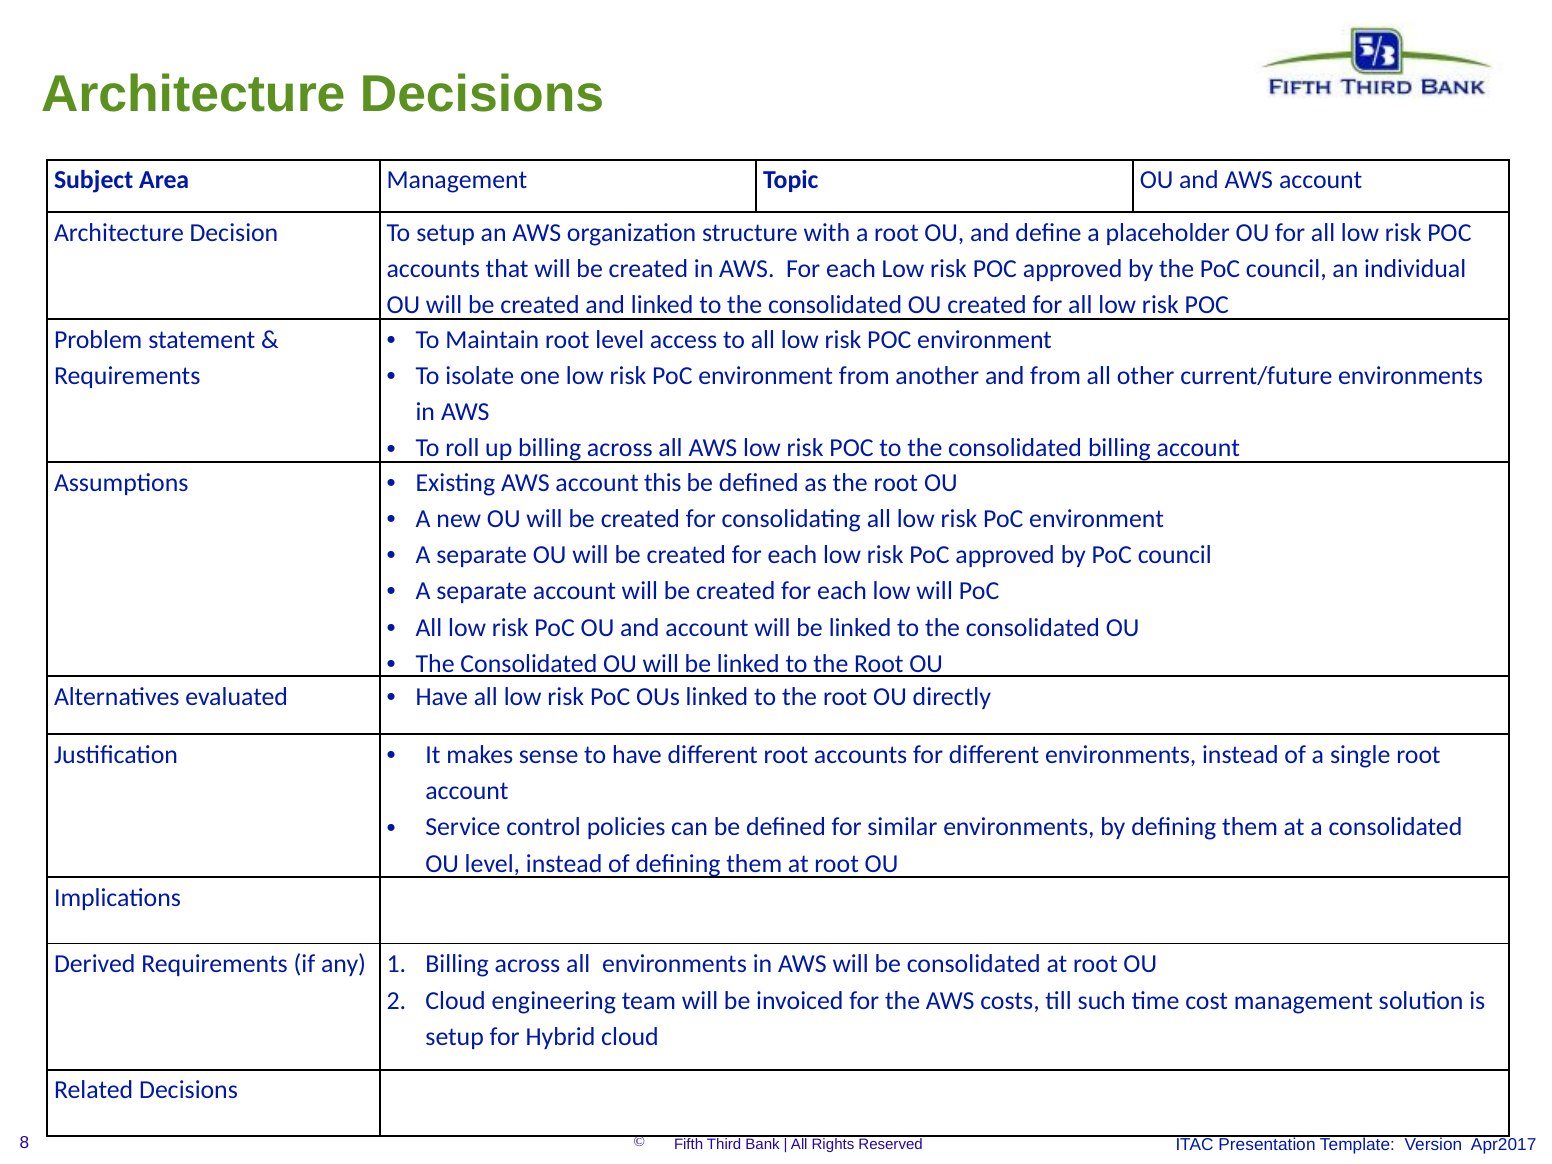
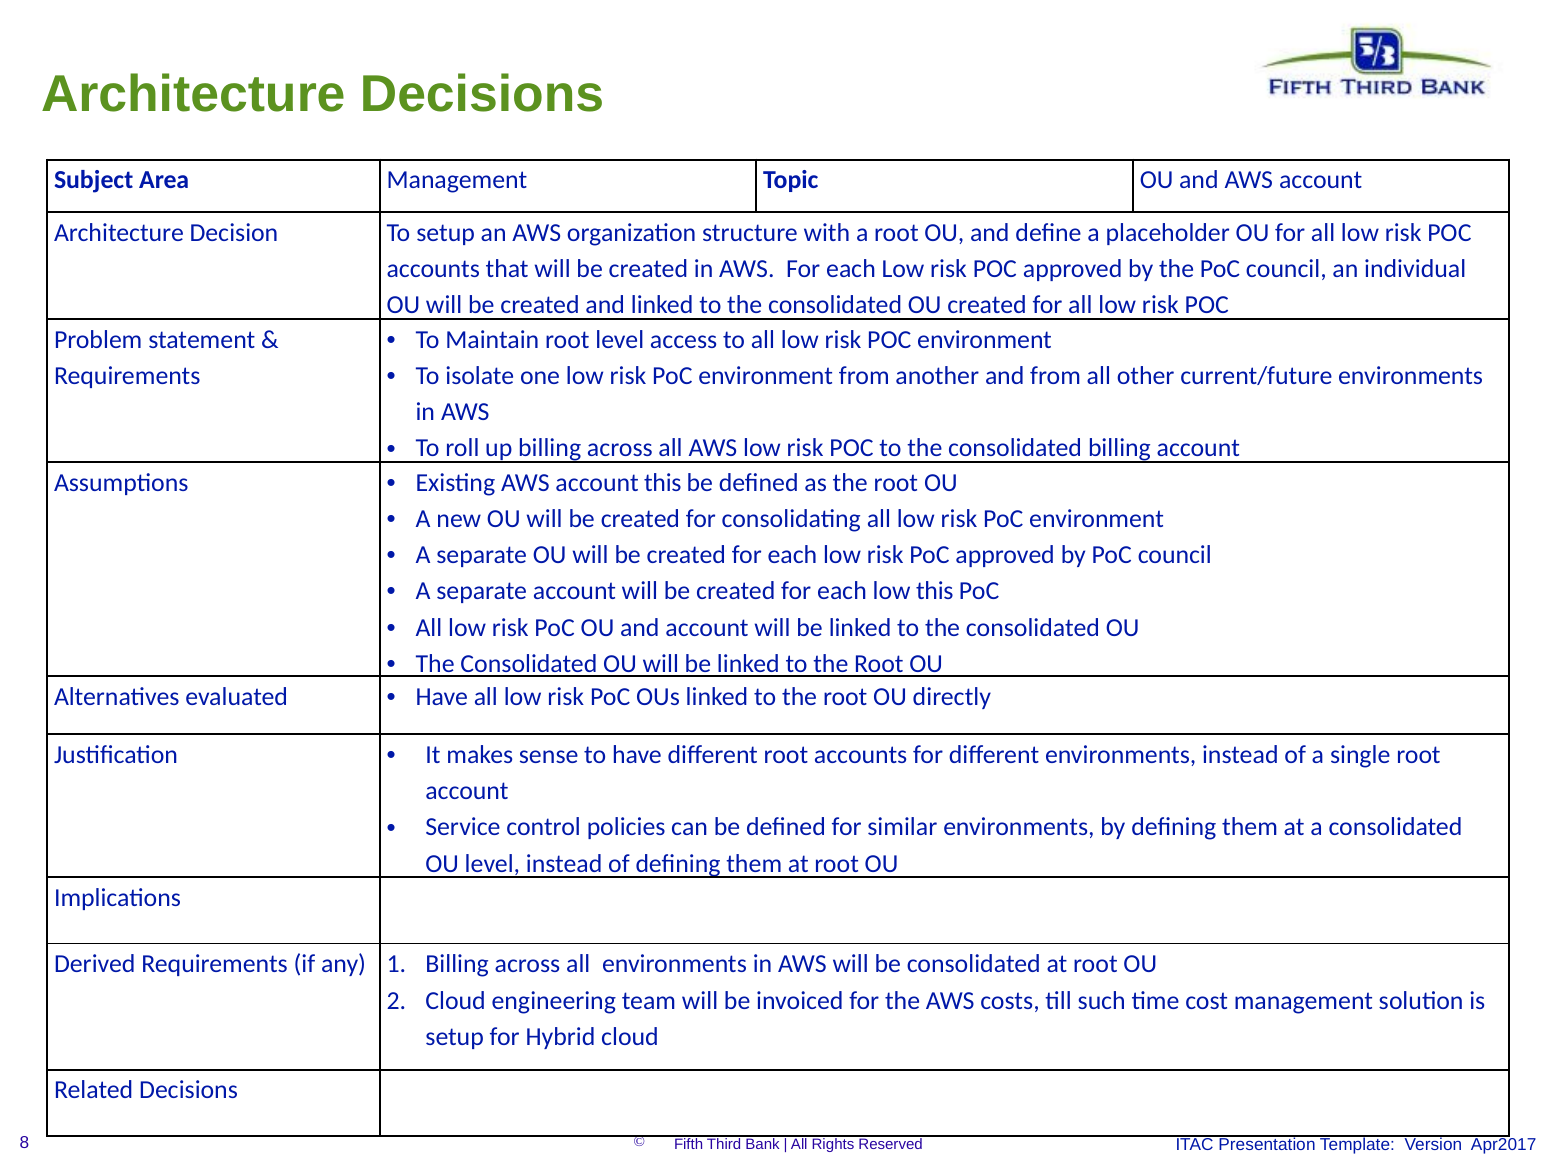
low will: will -> this
